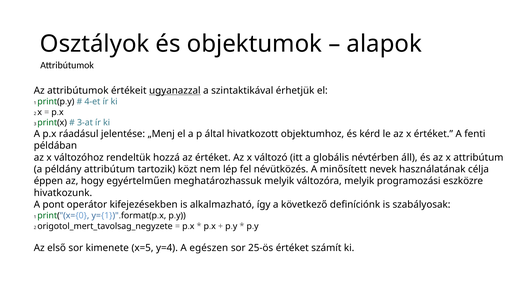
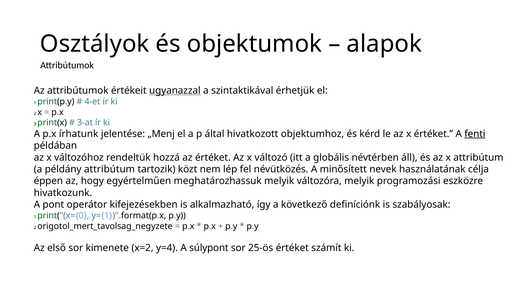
ráadásul: ráadásul -> írhatunk
fenti underline: none -> present
x=5: x=5 -> x=2
egészen: egészen -> súlypont
